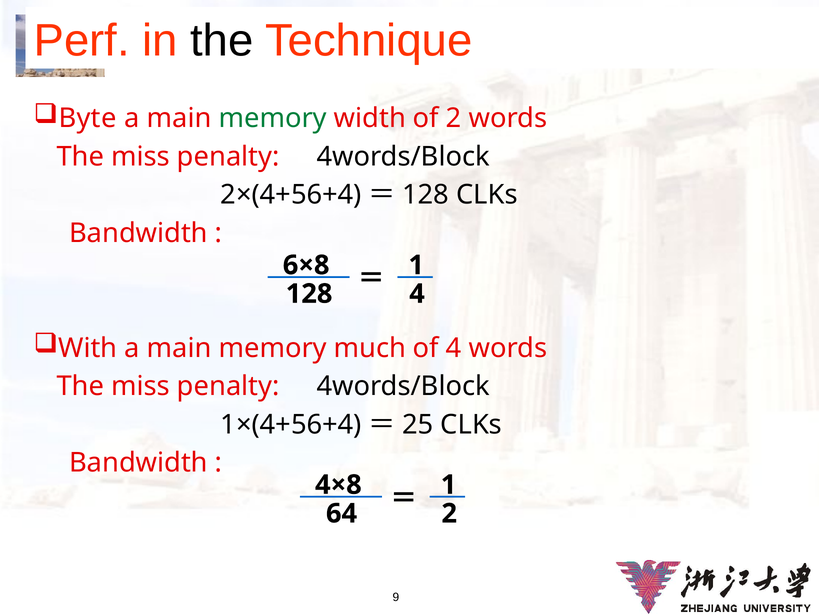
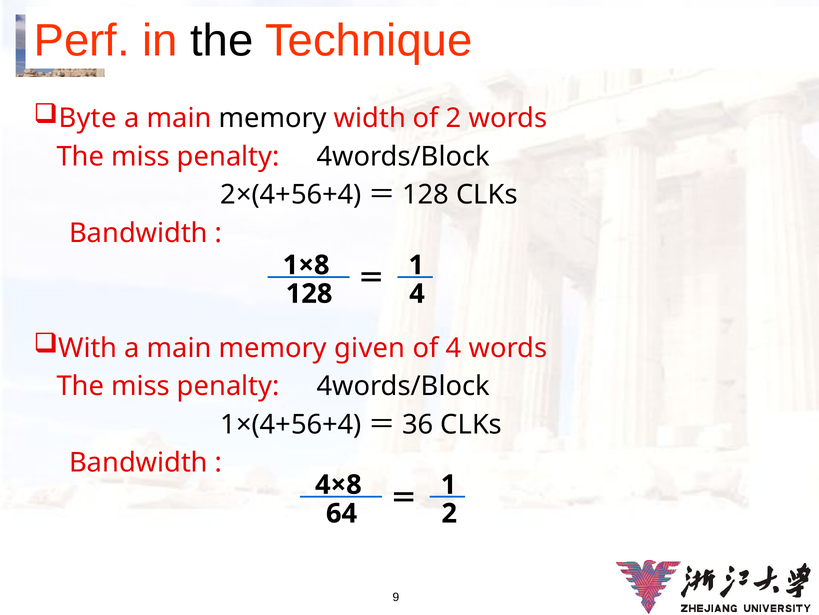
memory at (273, 118) colour: green -> black
6×8: 6×8 -> 1×8
much: much -> given
25: 25 -> 36
